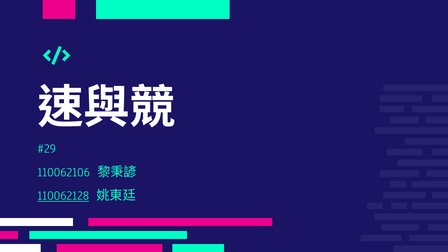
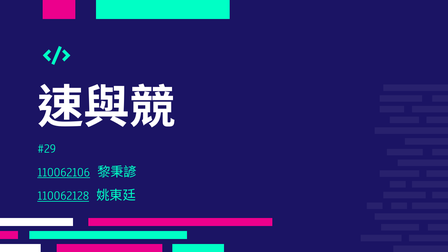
110062106 underline: none -> present
